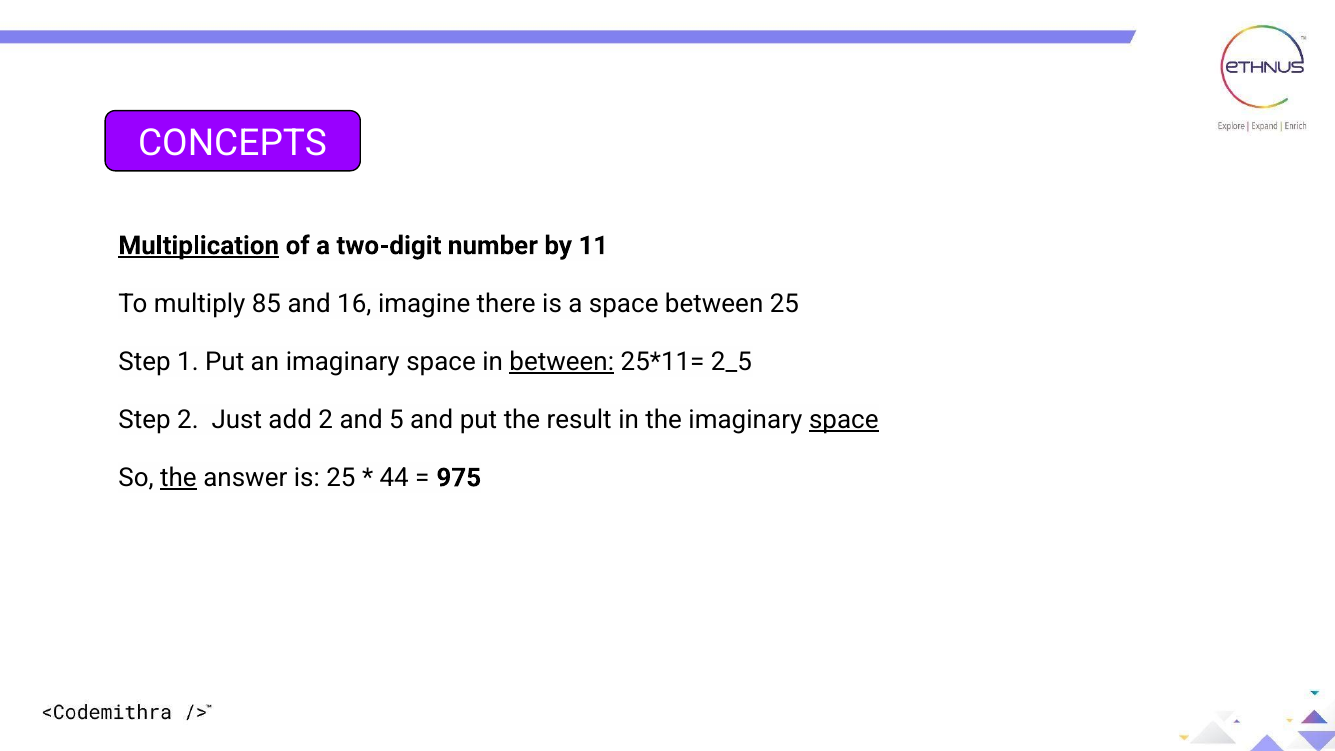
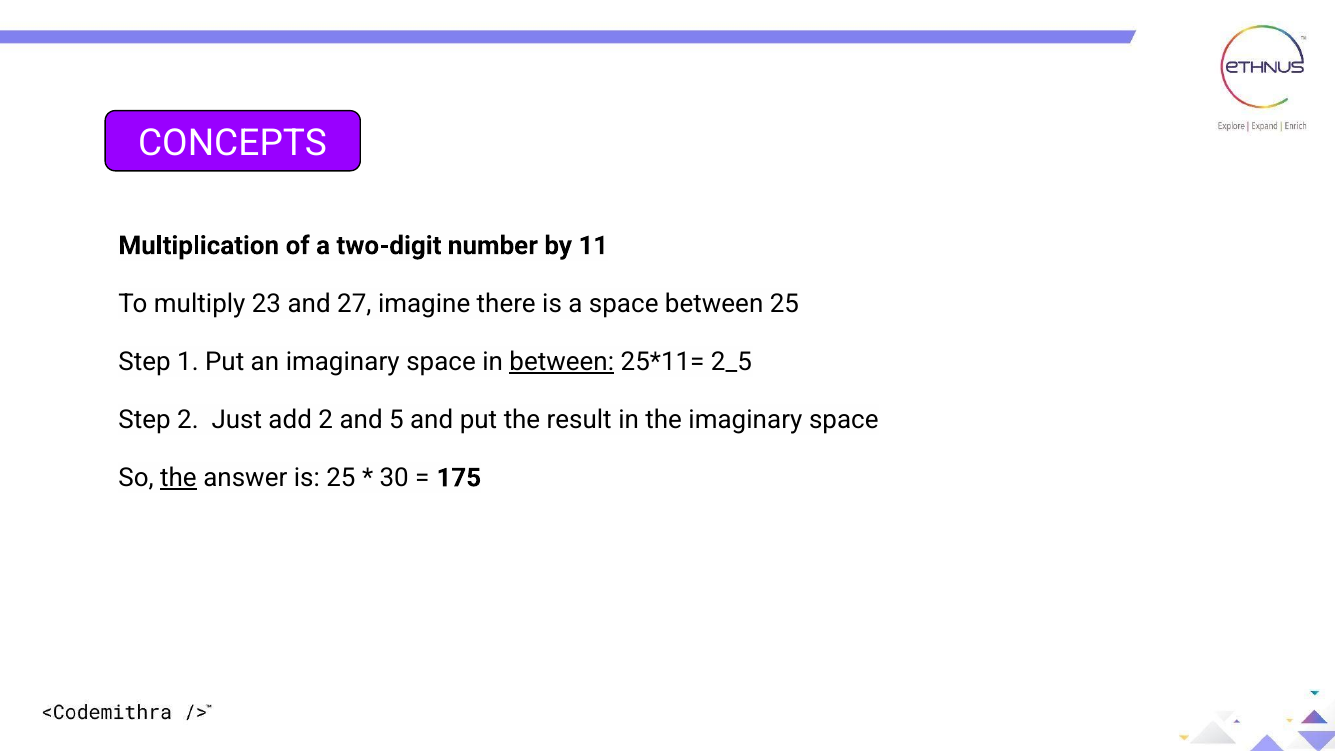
Multiplication underline: present -> none
85: 85 -> 23
16: 16 -> 27
space at (844, 420) underline: present -> none
44: 44 -> 30
975: 975 -> 175
